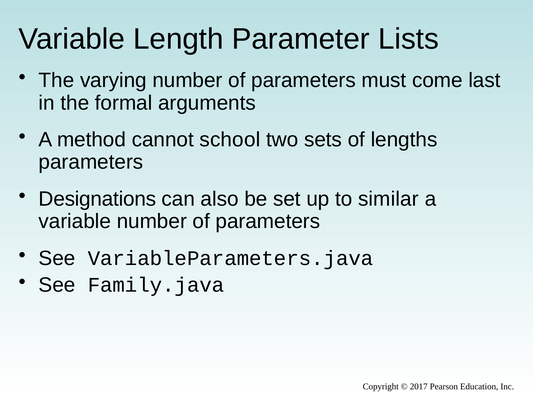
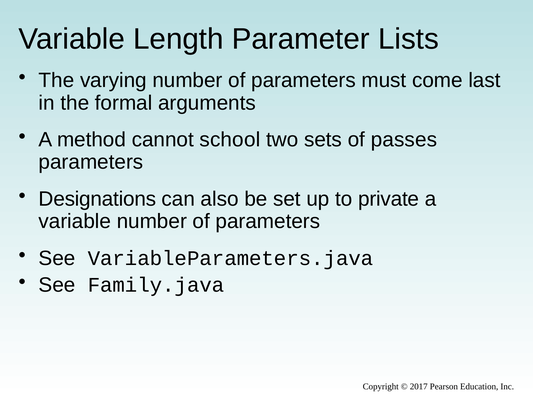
lengths: lengths -> passes
similar: similar -> private
